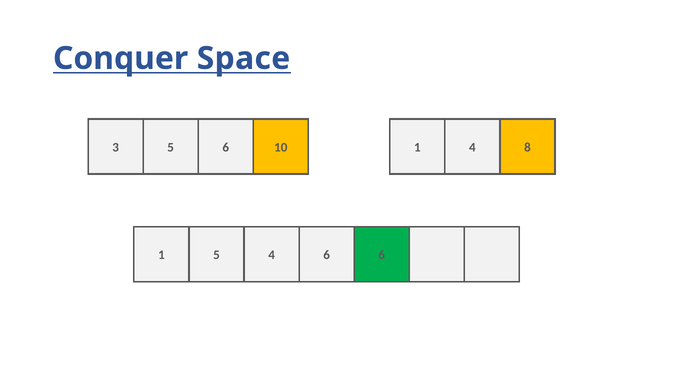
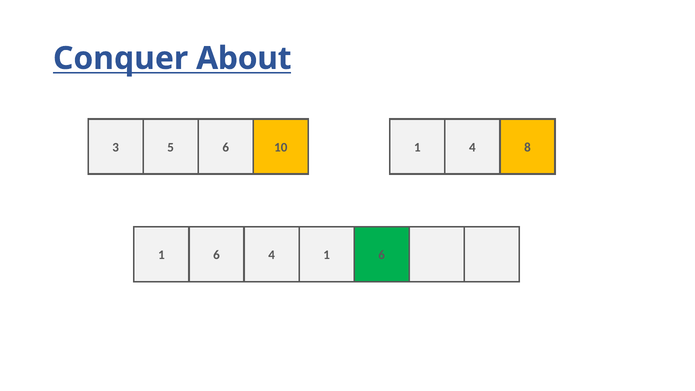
Space: Space -> About
5 at (216, 255): 5 -> 6
4 6: 6 -> 1
